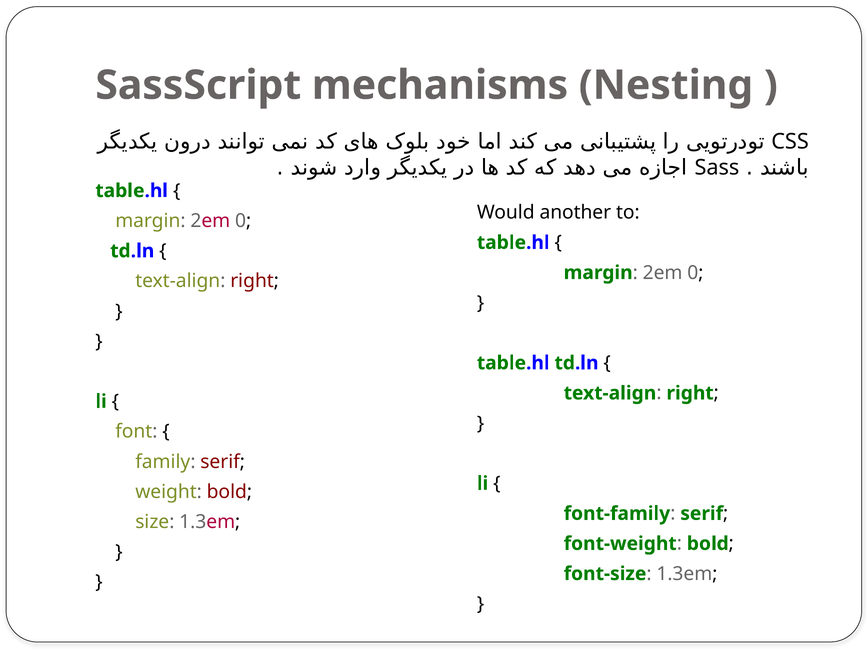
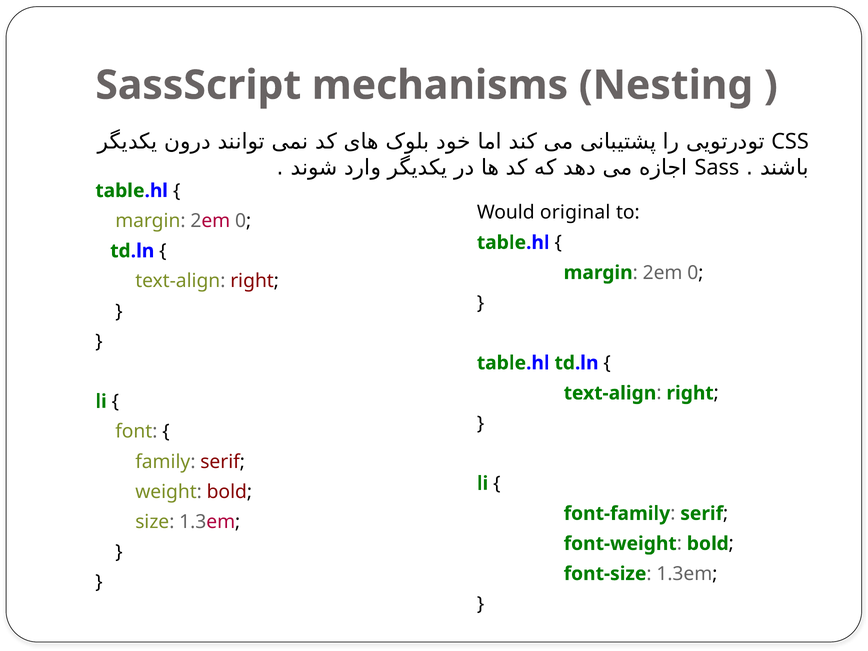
another: another -> original
